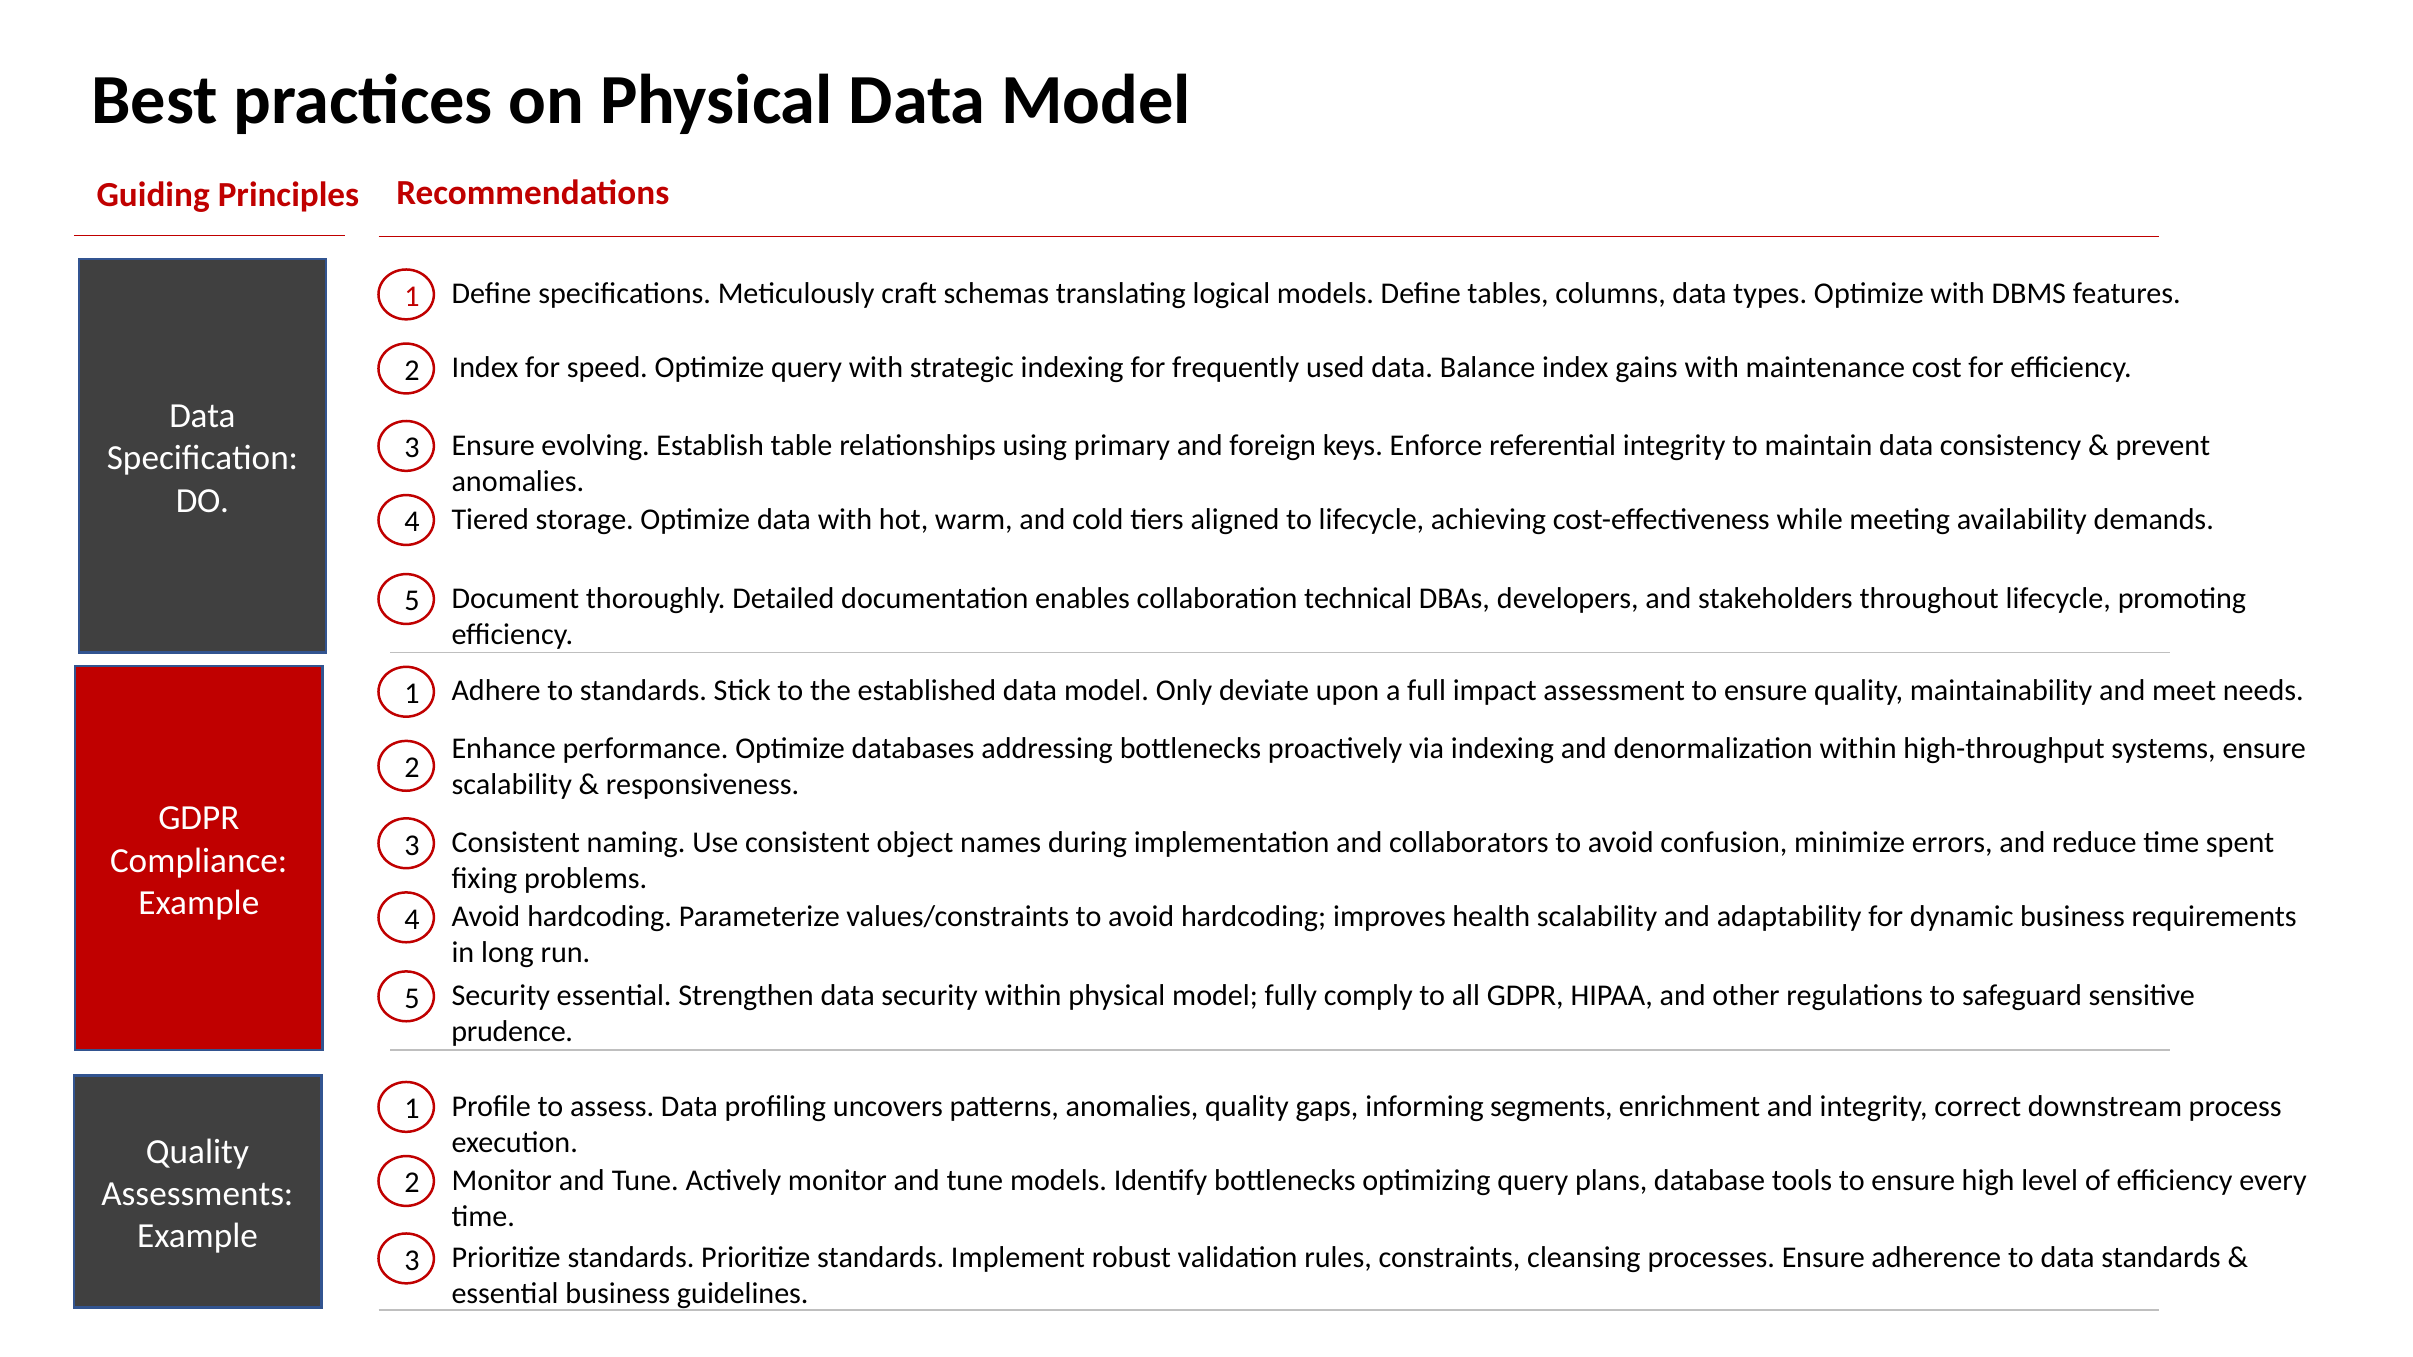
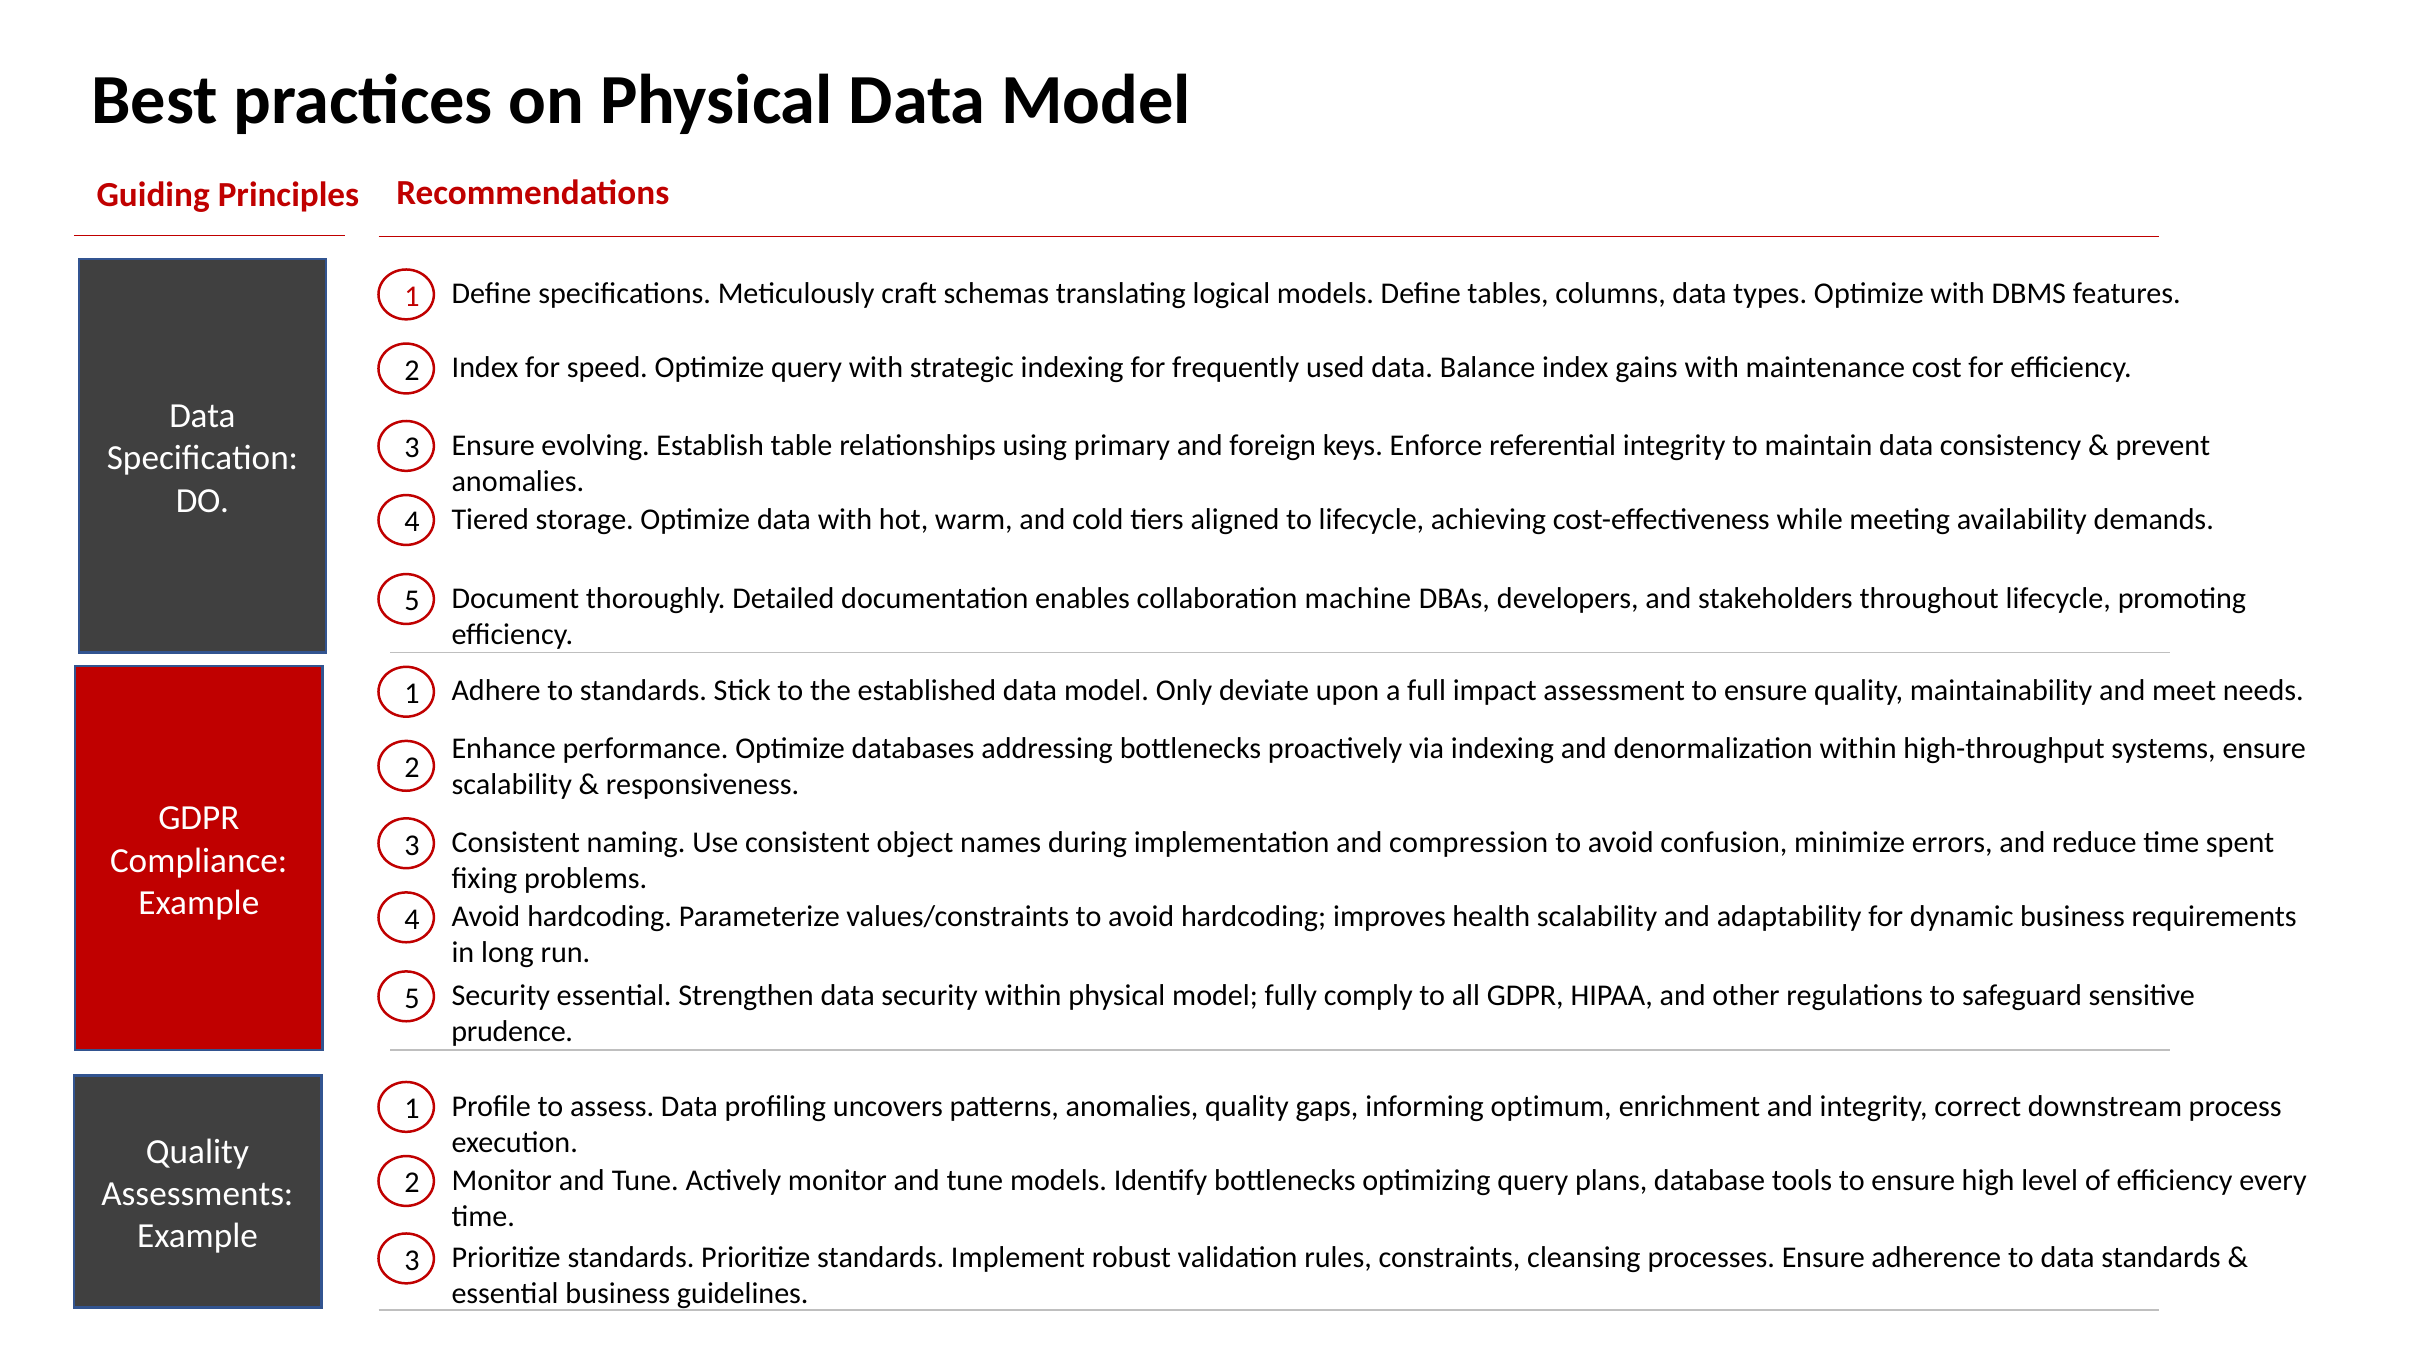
technical: technical -> machine
collaborators: collaborators -> compression
segments: segments -> optimum
